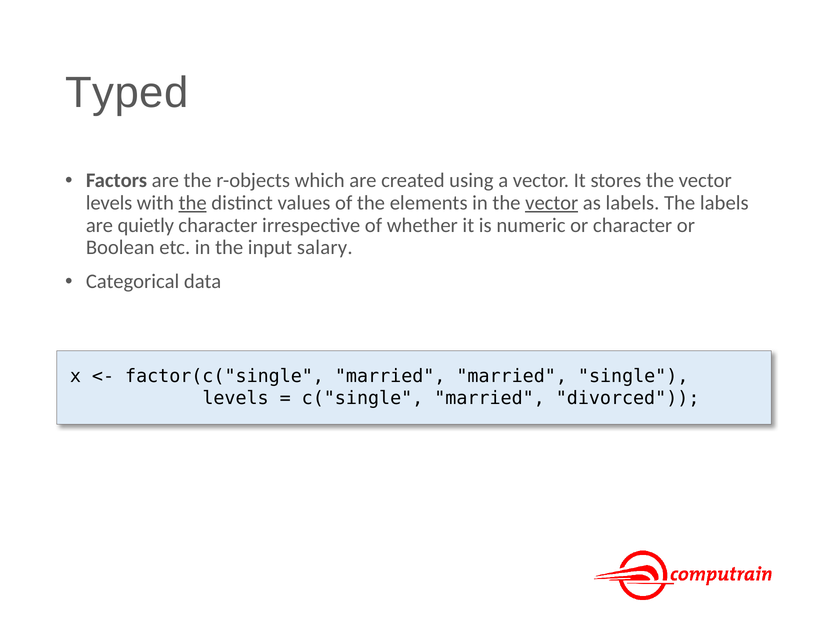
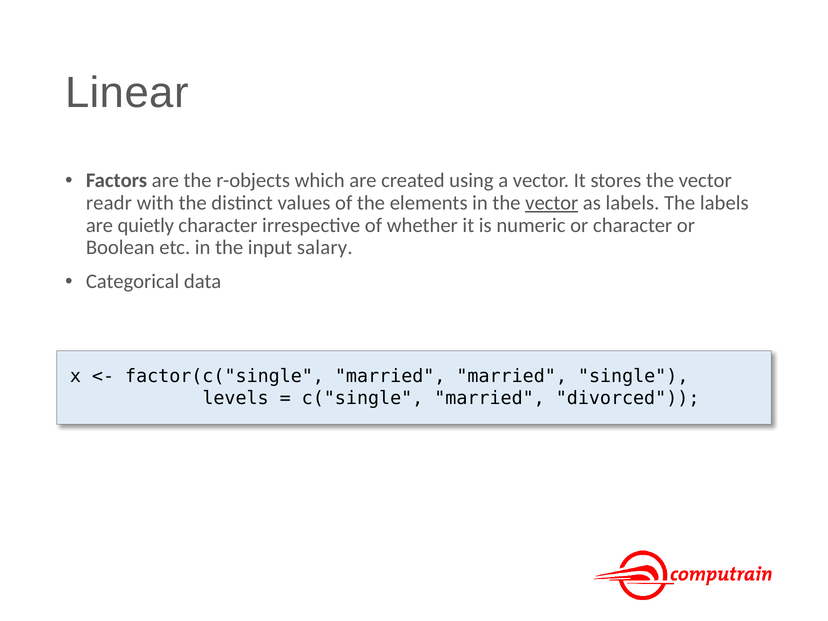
Typed: Typed -> Linear
levels at (109, 203): levels -> readr
the at (193, 203) underline: present -> none
